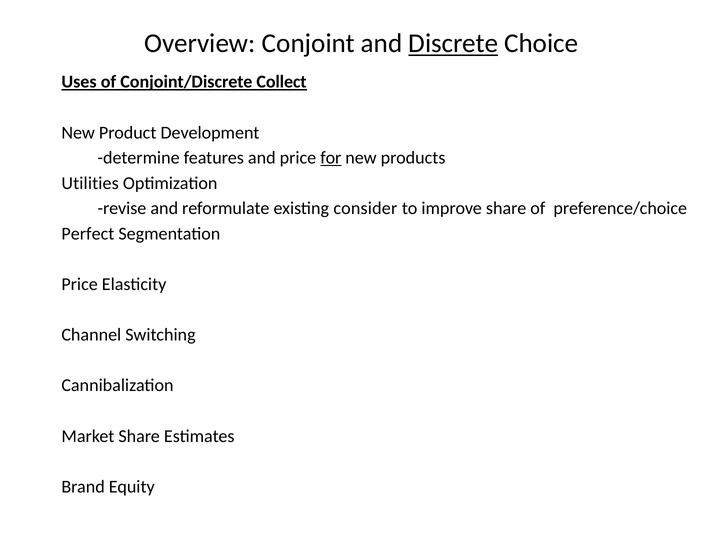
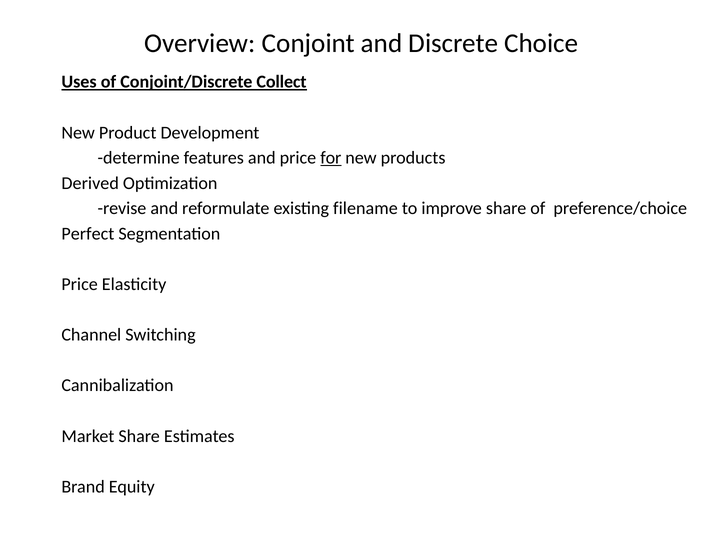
Discrete underline: present -> none
Utilities: Utilities -> Derived
consider: consider -> filename
